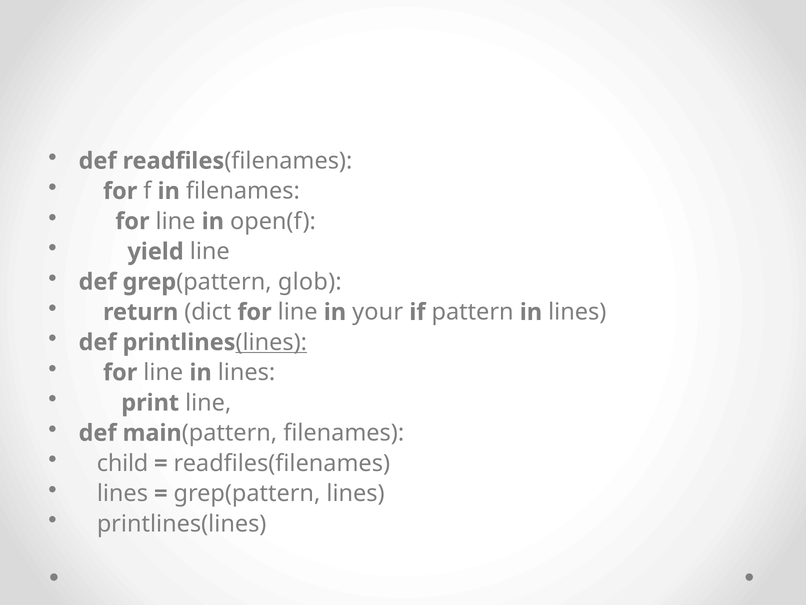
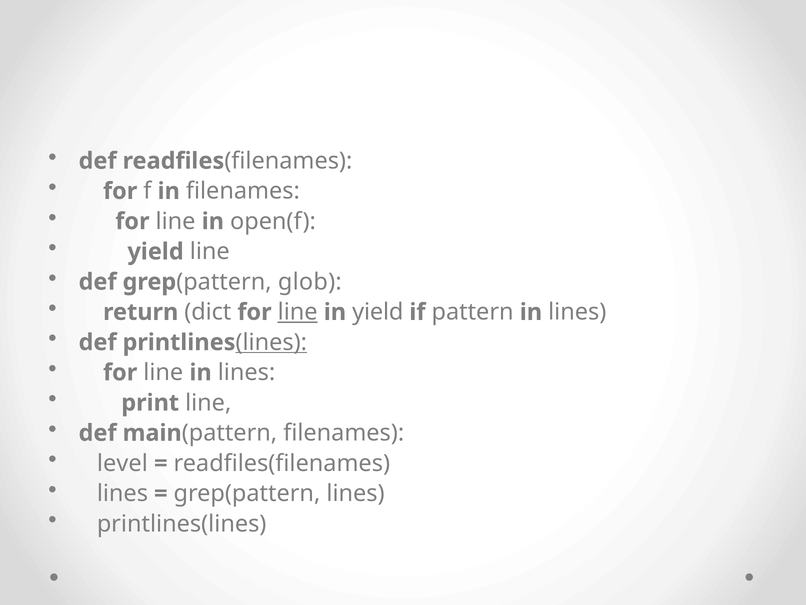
line at (298, 312) underline: none -> present
in your: your -> yield
child: child -> level
